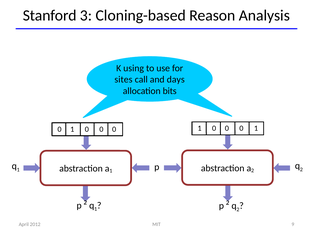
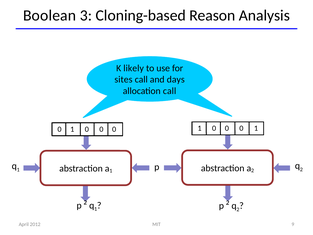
Stanford: Stanford -> Boolean
using: using -> likely
allocation bits: bits -> call
